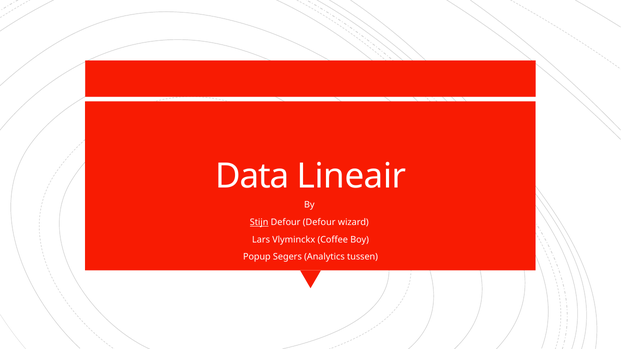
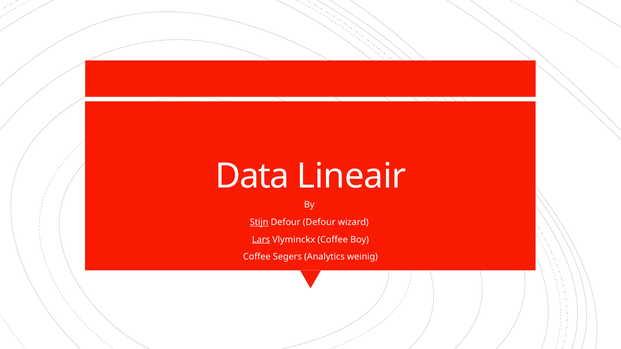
Lars underline: none -> present
Popup at (257, 257): Popup -> Coffee
tussen: tussen -> weinig
